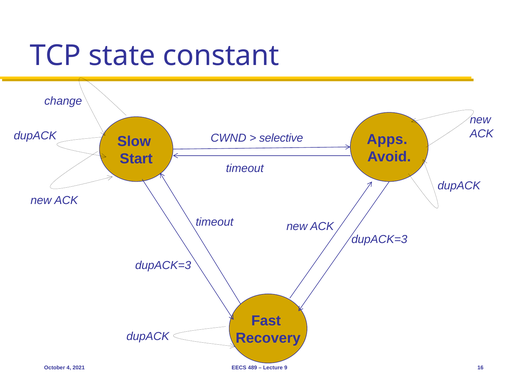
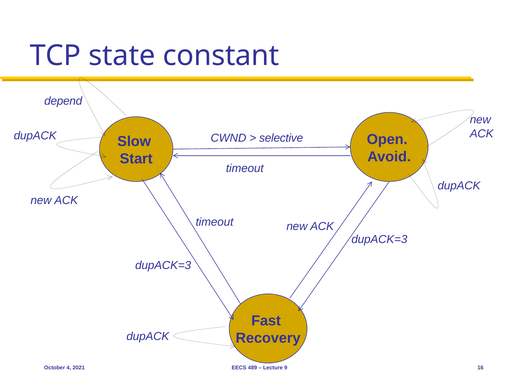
change: change -> depend
Apps: Apps -> Open
